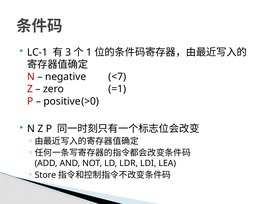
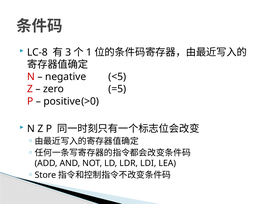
LC-1: LC-1 -> LC-8
<7: <7 -> <5
=1: =1 -> =5
